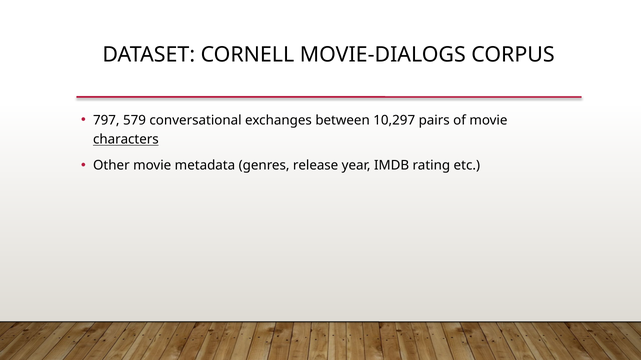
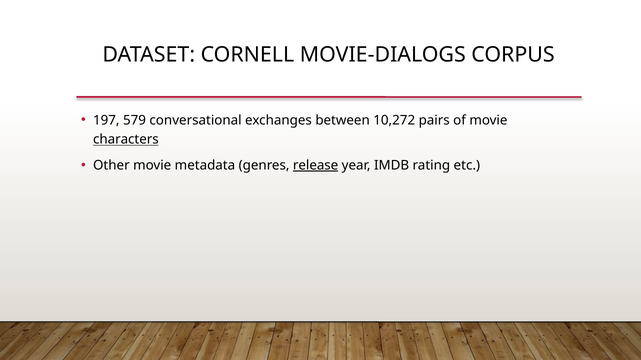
797: 797 -> 197
10,297: 10,297 -> 10,272
release underline: none -> present
